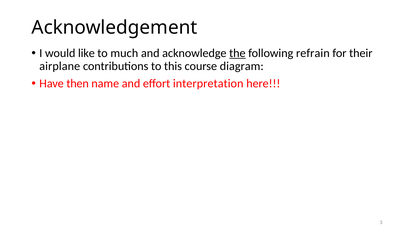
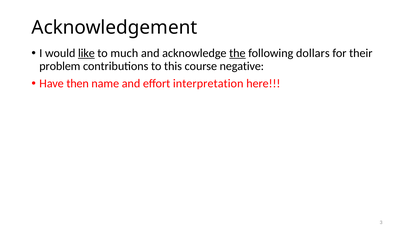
like underline: none -> present
refrain: refrain -> dollars
airplane: airplane -> problem
diagram: diagram -> negative
